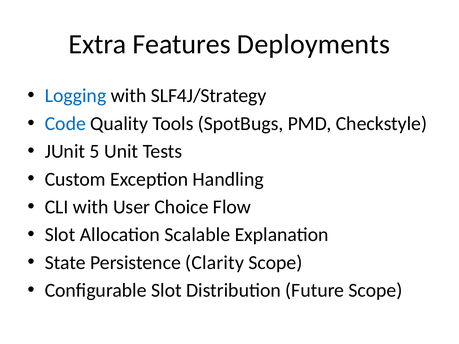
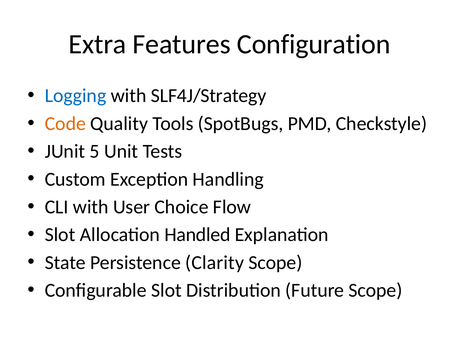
Deployments: Deployments -> Configuration
Code colour: blue -> orange
Scalable: Scalable -> Handled
